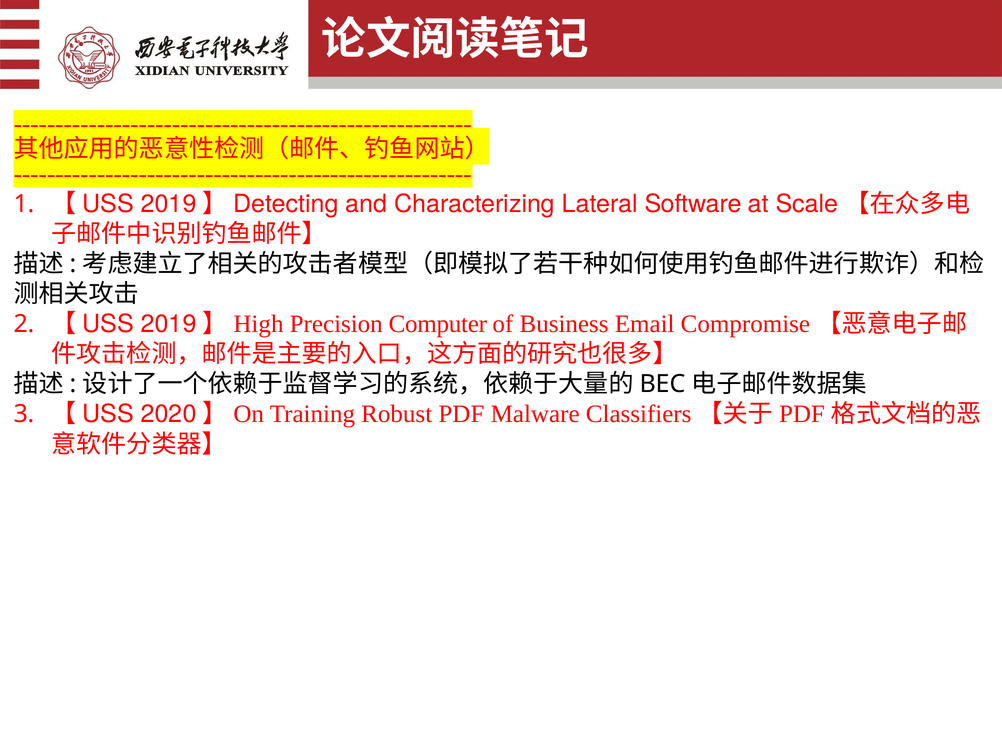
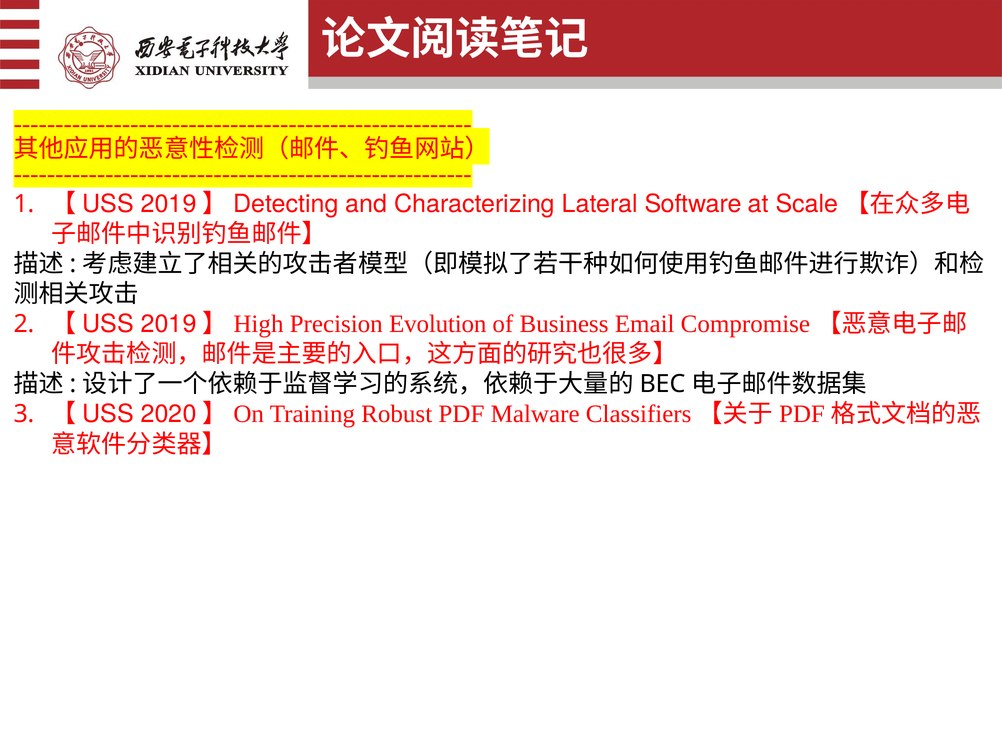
Computer: Computer -> Evolution
